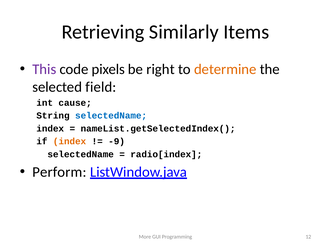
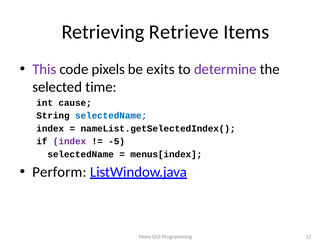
Similarly: Similarly -> Retrieve
right: right -> exits
determine colour: orange -> purple
field: field -> time
index at (70, 142) colour: orange -> purple
-9: -9 -> -5
radio[index: radio[index -> menus[index
